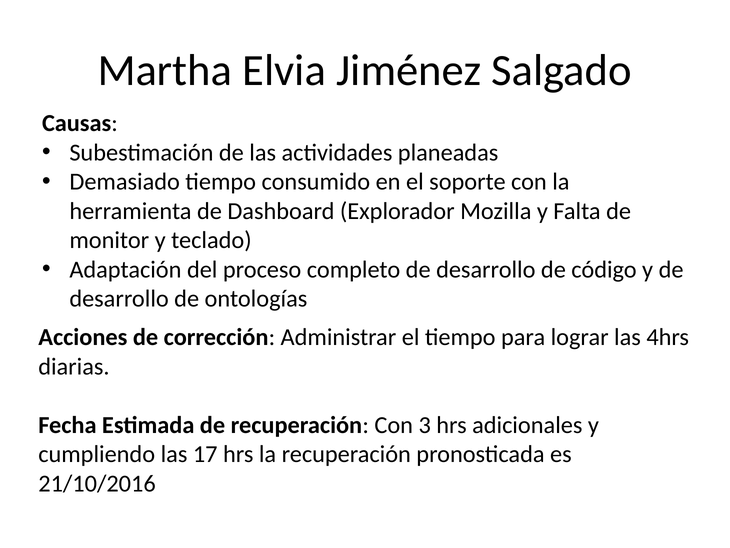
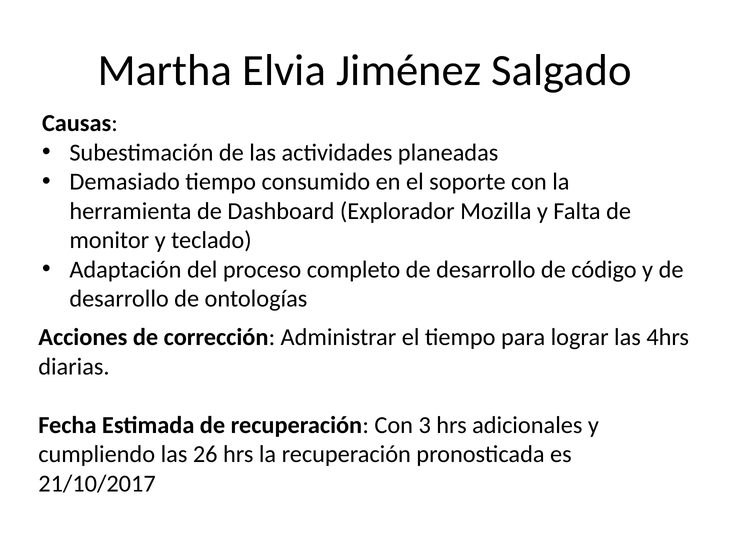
17: 17 -> 26
21/10/2016: 21/10/2016 -> 21/10/2017
